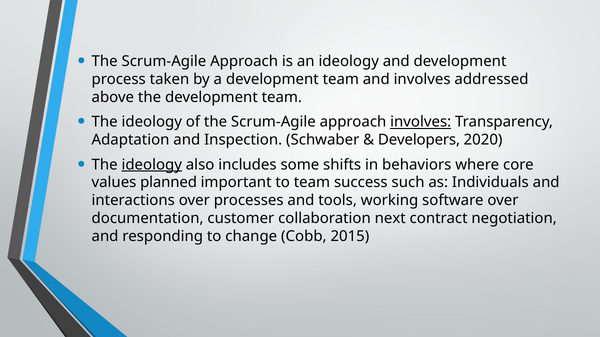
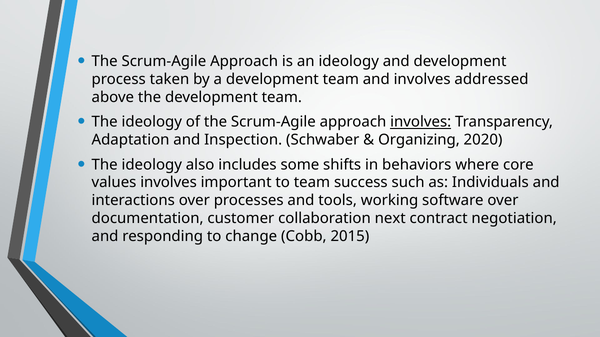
Developers: Developers -> Organizing
ideology at (152, 165) underline: present -> none
values planned: planned -> involves
